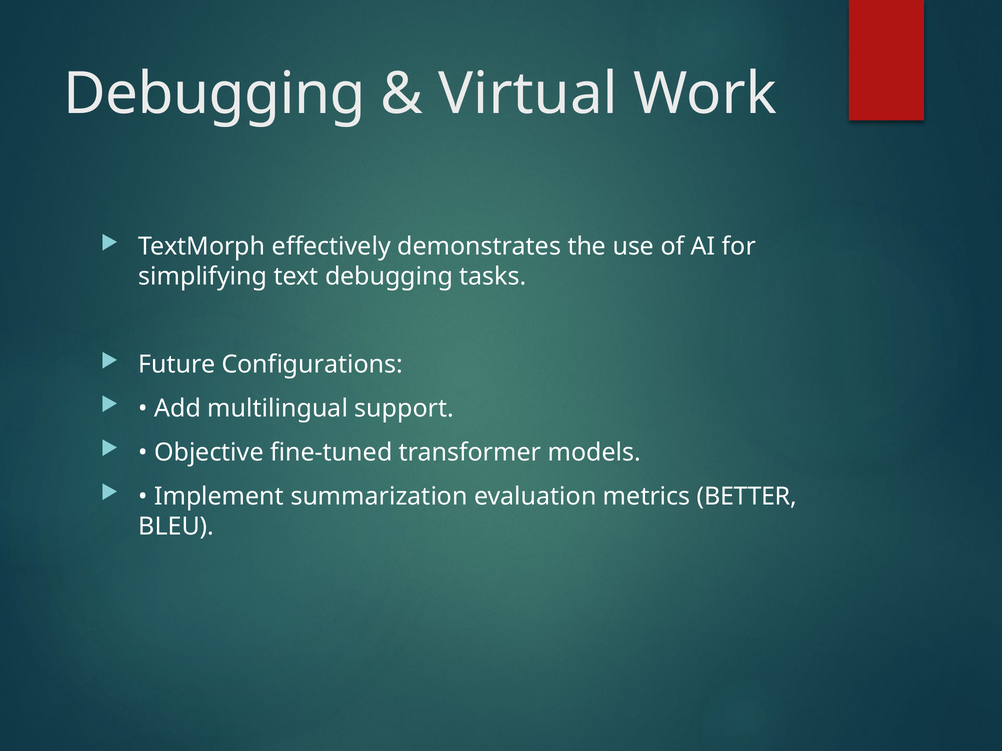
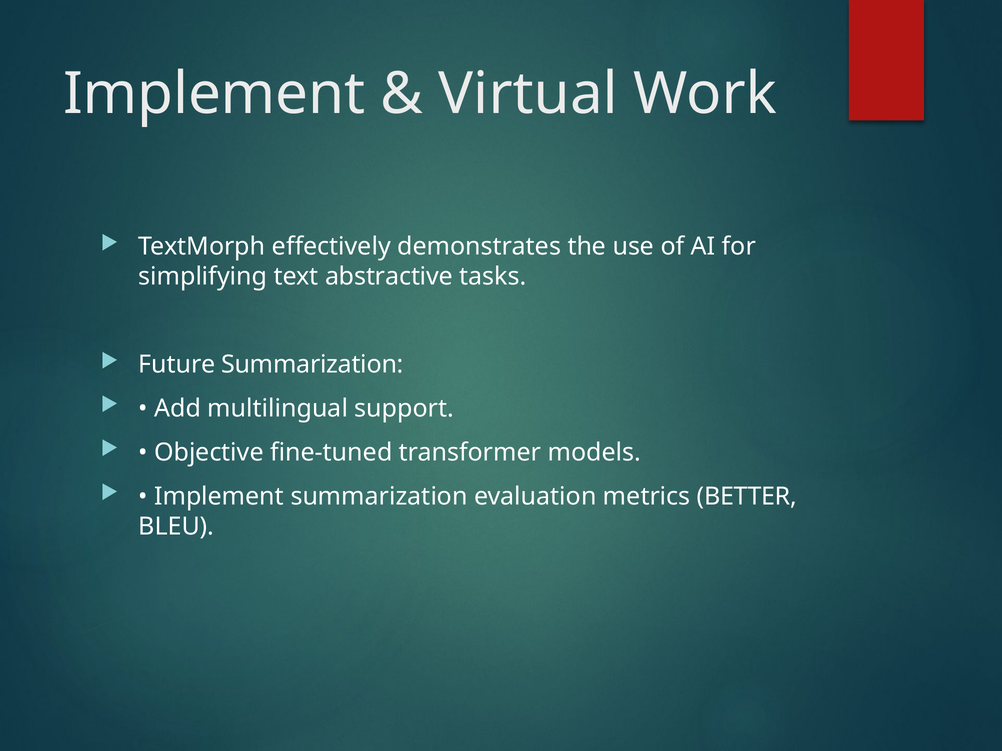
Debugging at (214, 94): Debugging -> Implement
text debugging: debugging -> abstractive
Future Configurations: Configurations -> Summarization
